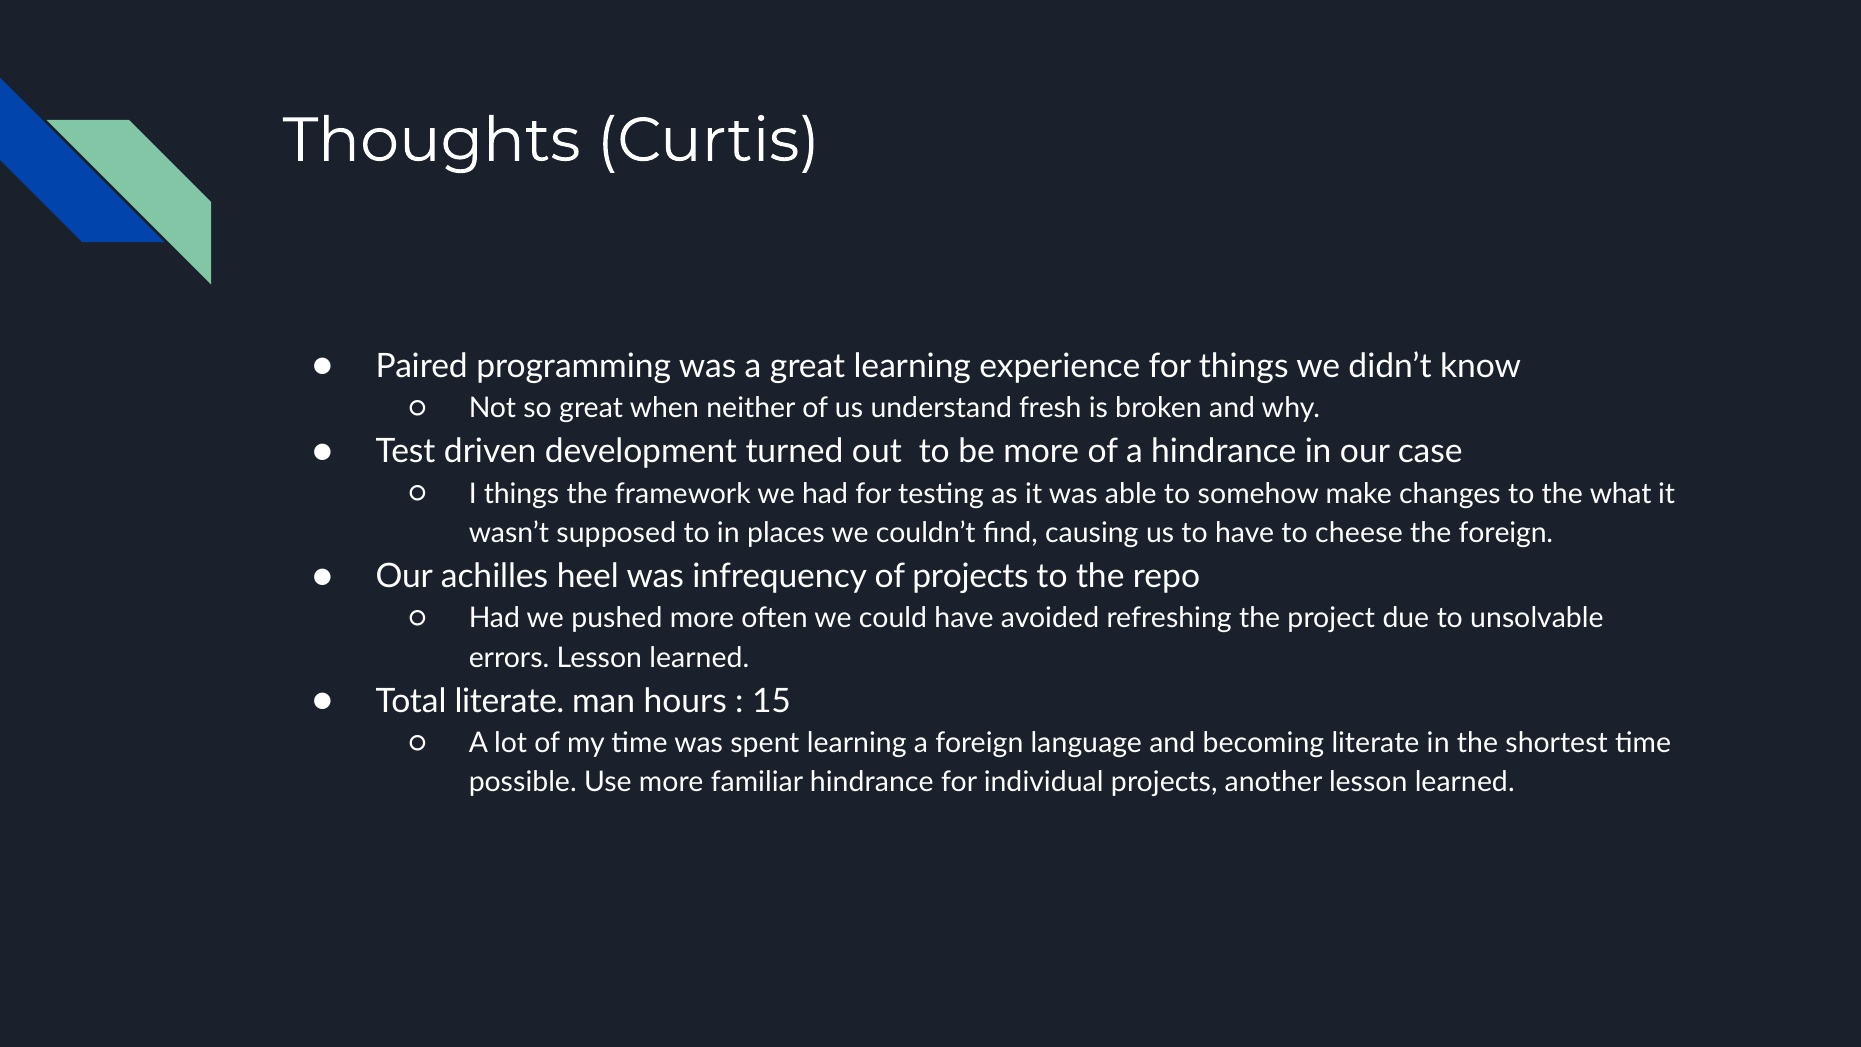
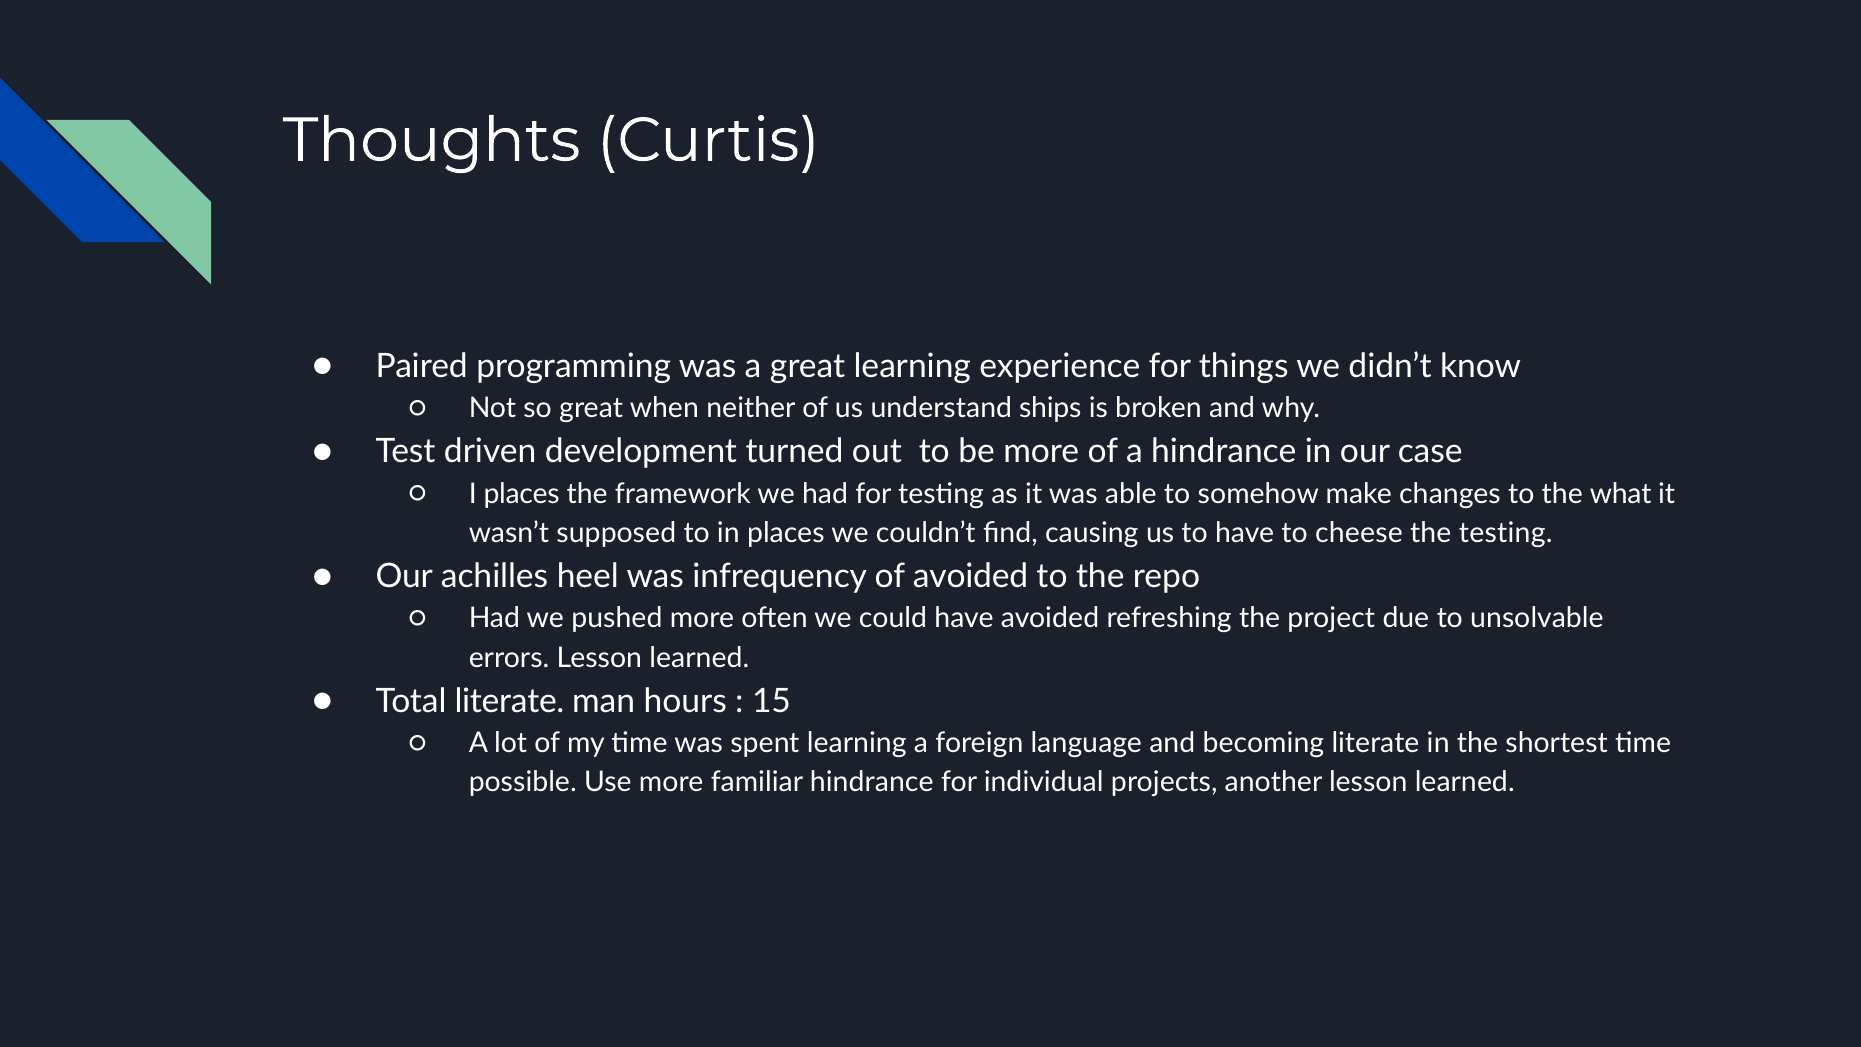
fresh: fresh -> ships
I things: things -> places
the foreign: foreign -> testing
of projects: projects -> avoided
